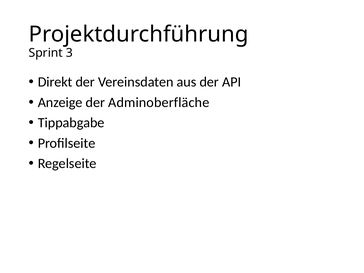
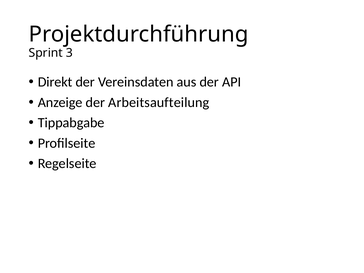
Adminoberfläche: Adminoberfläche -> Arbeitsaufteilung
